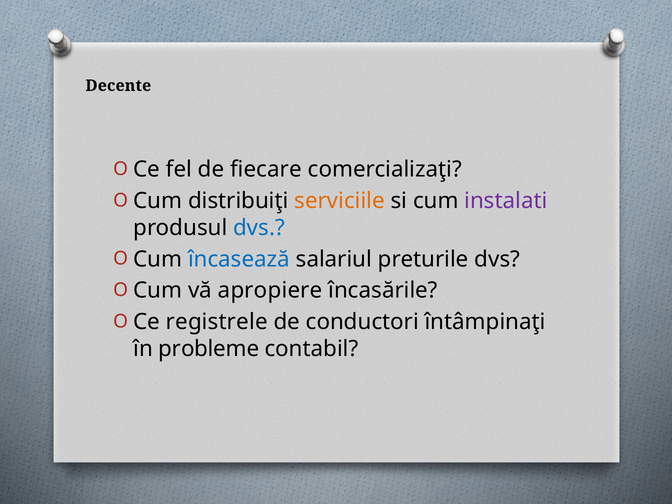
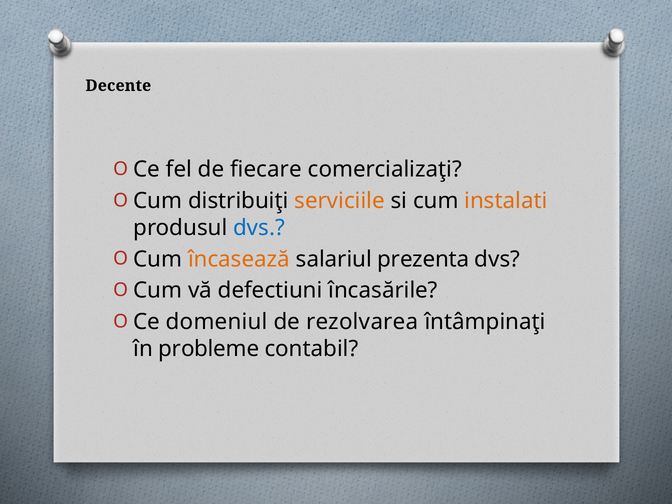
instalati colour: purple -> orange
încasează colour: blue -> orange
preturile: preturile -> prezenta
apropiere: apropiere -> defectiuni
registrele: registrele -> domeniul
conductori: conductori -> rezolvarea
